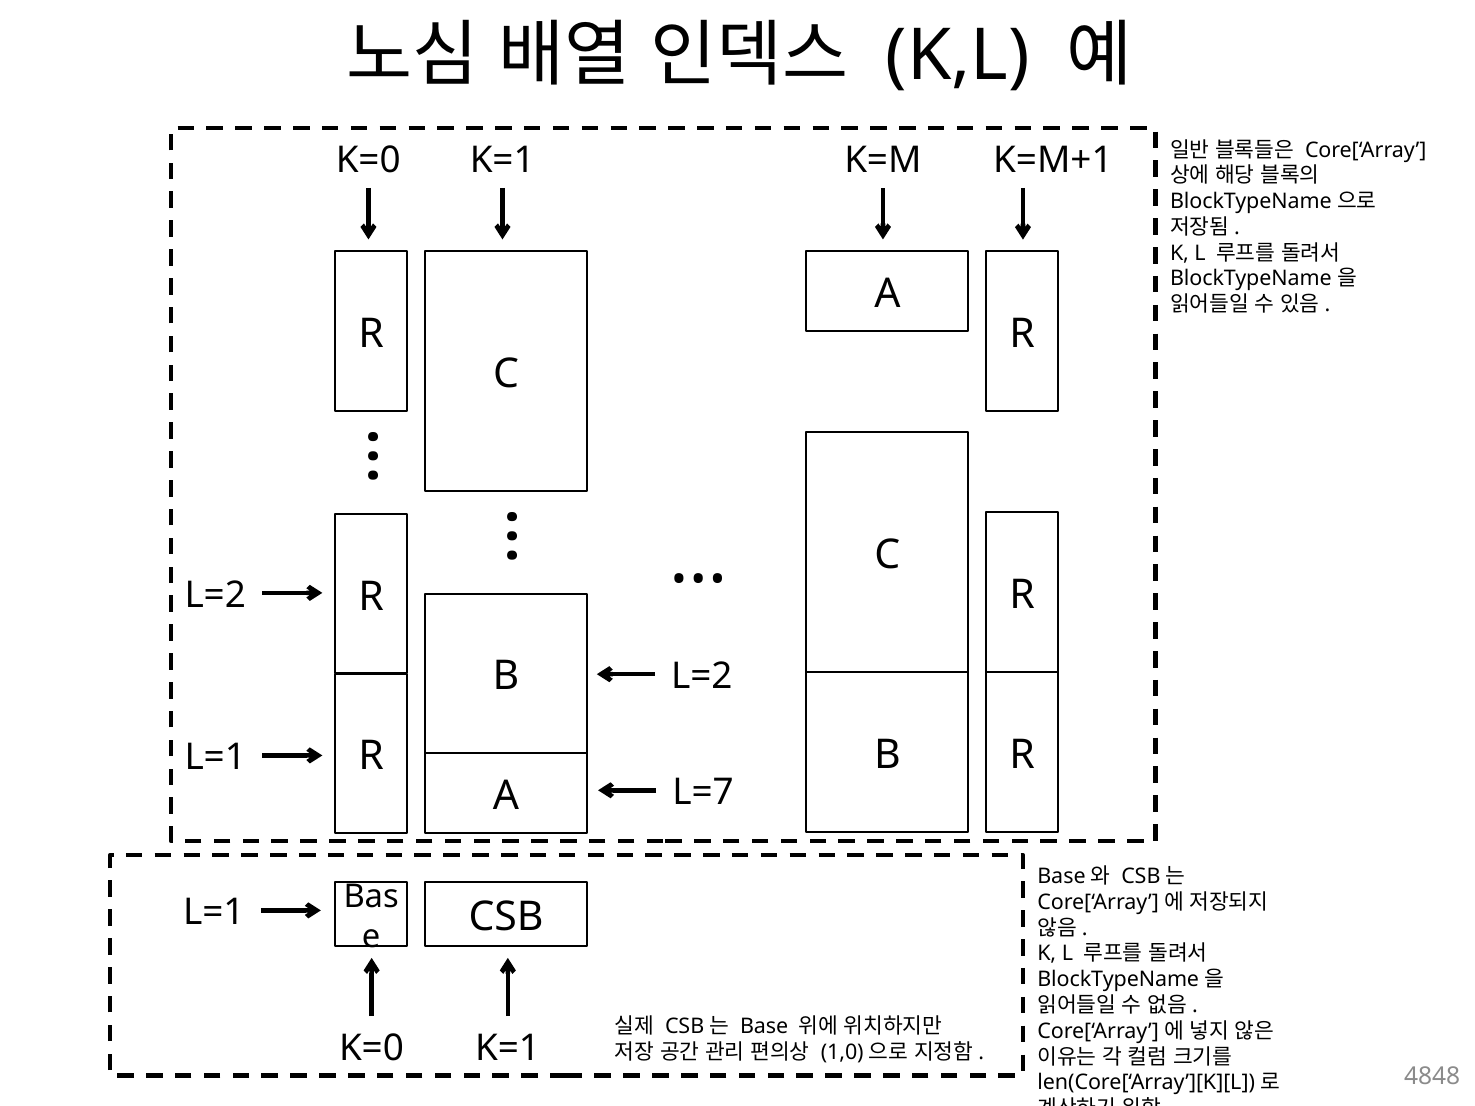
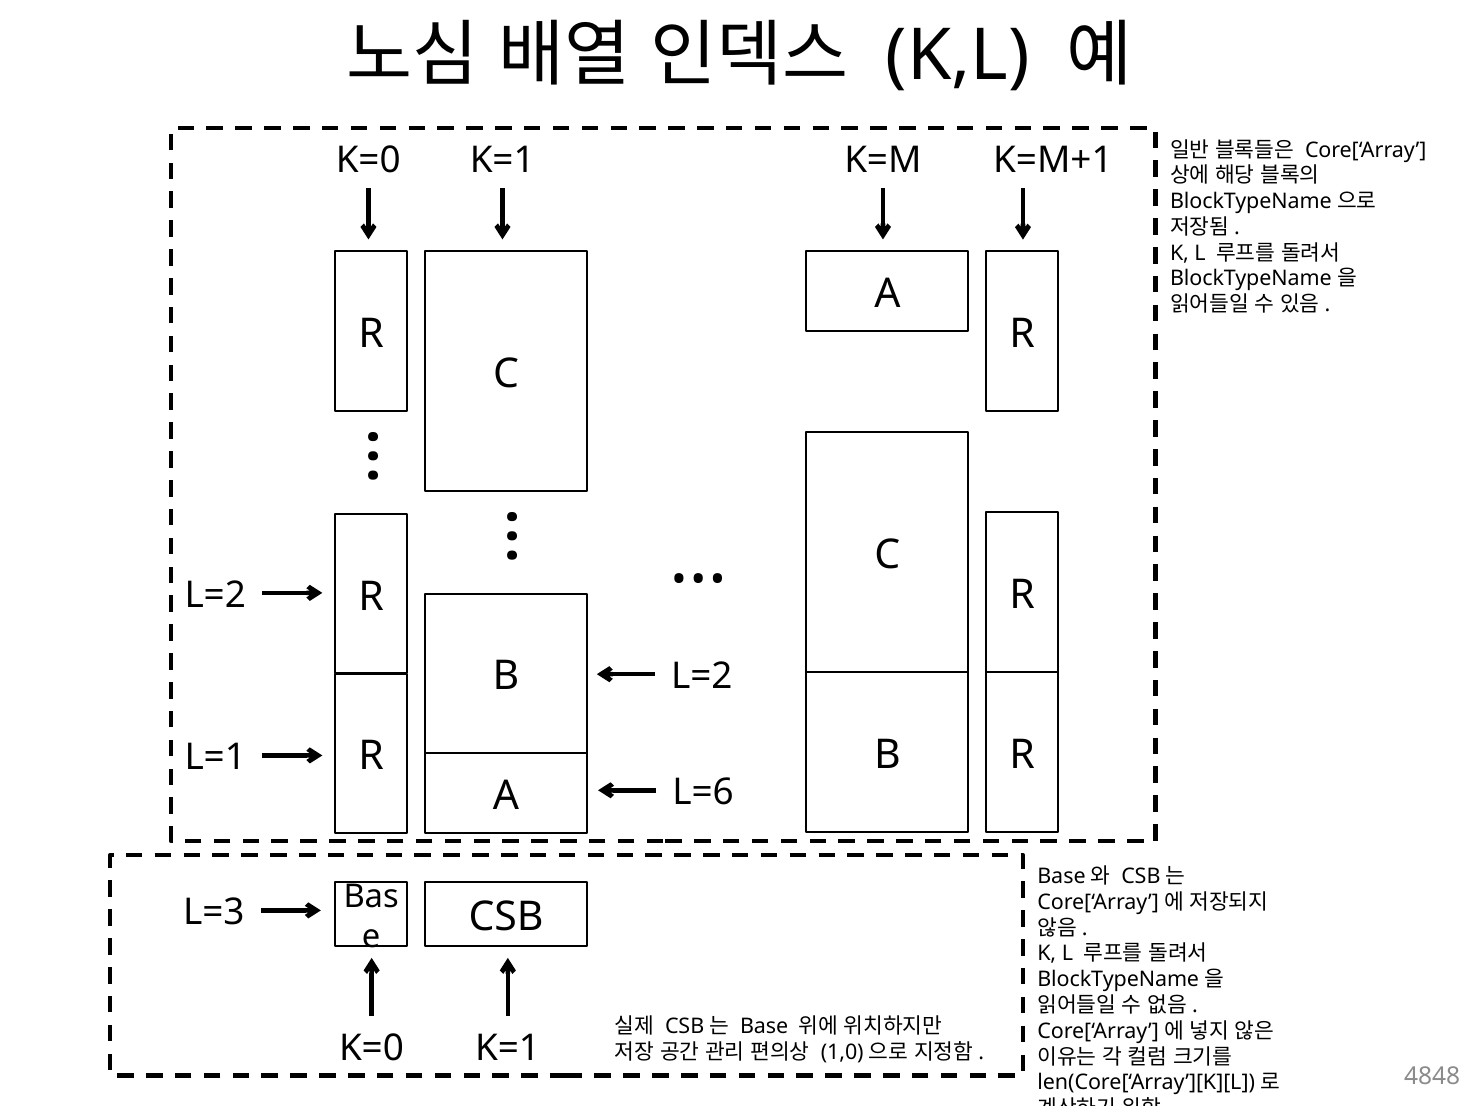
L=7: L=7 -> L=6
L=1 at (214, 913): L=1 -> L=3
